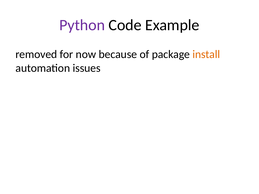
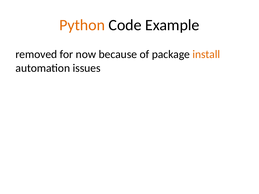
Python colour: purple -> orange
